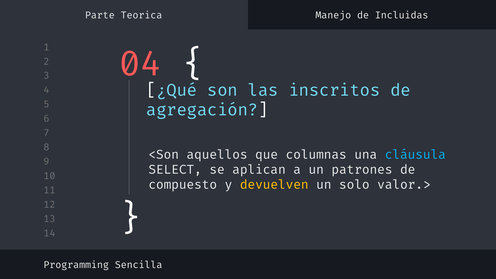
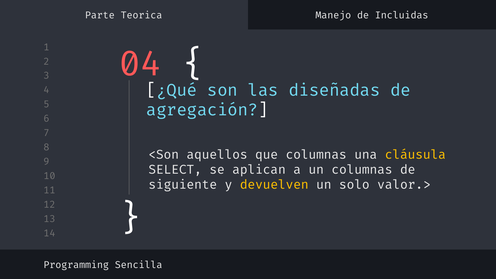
inscritos: inscritos -> diseñadas
cláusula colour: light blue -> yellow
un patrones: patrones -> columnas
compuesto: compuesto -> siguiente
